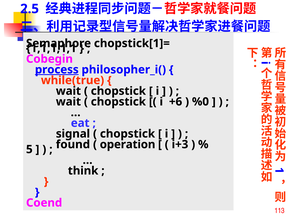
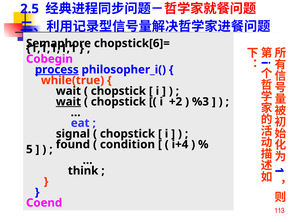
chopstick[1]=: chopstick[1]= -> chopstick[6]=
wait at (68, 102) underline: none -> present
+6: +6 -> +2
%0: %0 -> %3
operation: operation -> condition
i+3: i+3 -> i+4
